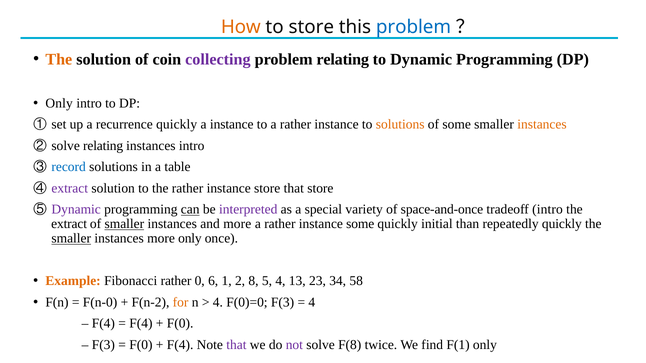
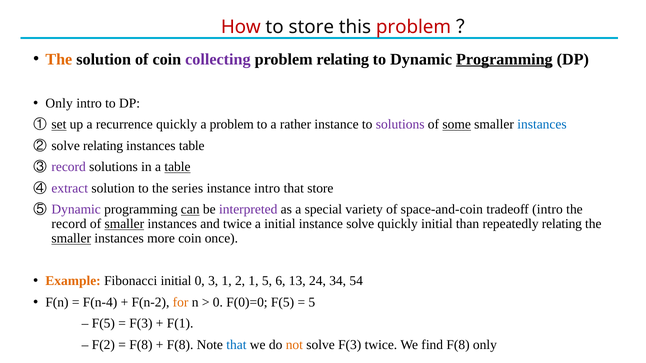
How colour: orange -> red
problem at (413, 27) colour: blue -> red
Programming at (504, 59) underline: none -> present
set underline: none -> present
a instance: instance -> problem
solutions at (400, 125) colour: orange -> purple
some at (457, 125) underline: none -> present
instances at (542, 125) colour: orange -> blue
instances intro: intro -> table
record at (69, 167) colour: blue -> purple
table at (177, 167) underline: none -> present
the rather: rather -> series
instance store: store -> intro
space-and-once: space-and-once -> space-and-coin
extract at (69, 224): extract -> record
and more: more -> twice
rather at (280, 224): rather -> initial
instance some: some -> solve
repeatedly quickly: quickly -> relating
more only: only -> coin
Fibonacci rather: rather -> initial
6: 6 -> 3
2 8: 8 -> 1
5 4: 4 -> 6
23: 23 -> 24
58: 58 -> 54
F(n-0: F(n-0 -> F(n-4
4 at (218, 302): 4 -> 0
F(0)=0 F(3: F(3 -> F(5
4 at (312, 302): 4 -> 5
F(4 at (103, 324): F(4 -> F(5
F(4 at (141, 324): F(4 -> F(3
F(0 at (180, 324): F(0 -> F(1
F(3 at (103, 345): F(3 -> F(2
F(0 at (141, 345): F(0 -> F(8
F(4 at (180, 345): F(4 -> F(8
that at (236, 345) colour: purple -> blue
not colour: purple -> orange
solve F(8: F(8 -> F(3
find F(1: F(1 -> F(8
